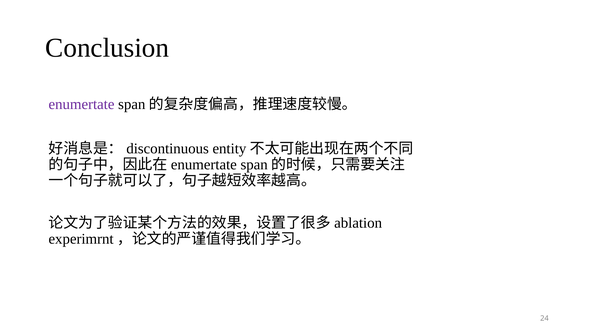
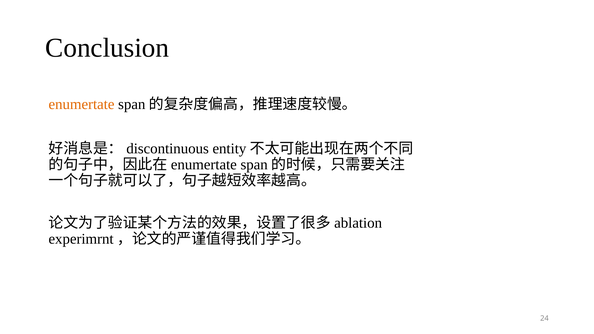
enumertate colour: purple -> orange
